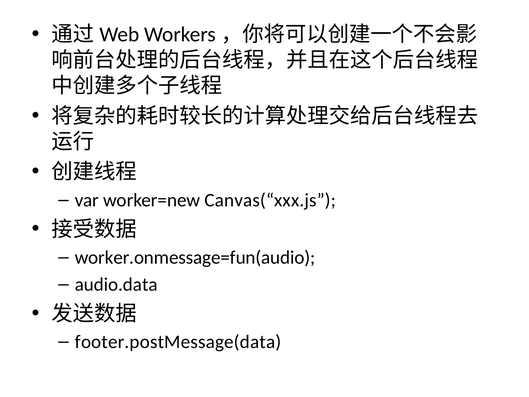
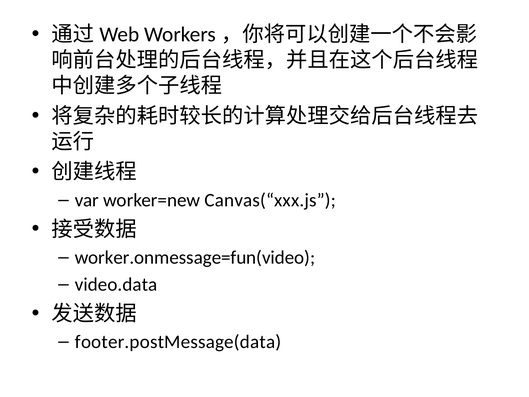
worker.onmessage=fun(audio: worker.onmessage=fun(audio -> worker.onmessage=fun(video
audio.data: audio.data -> video.data
